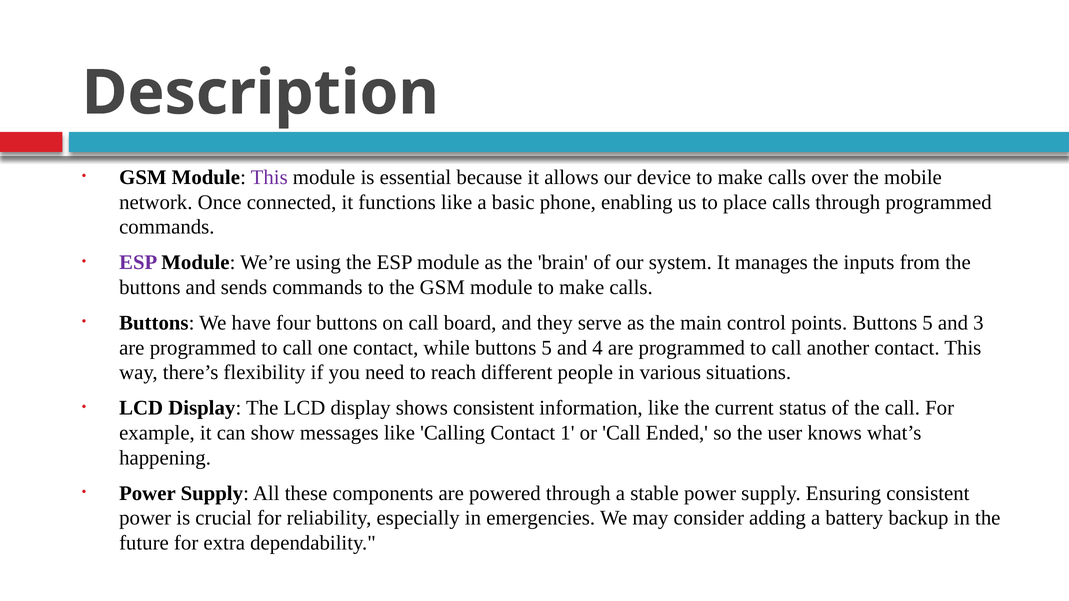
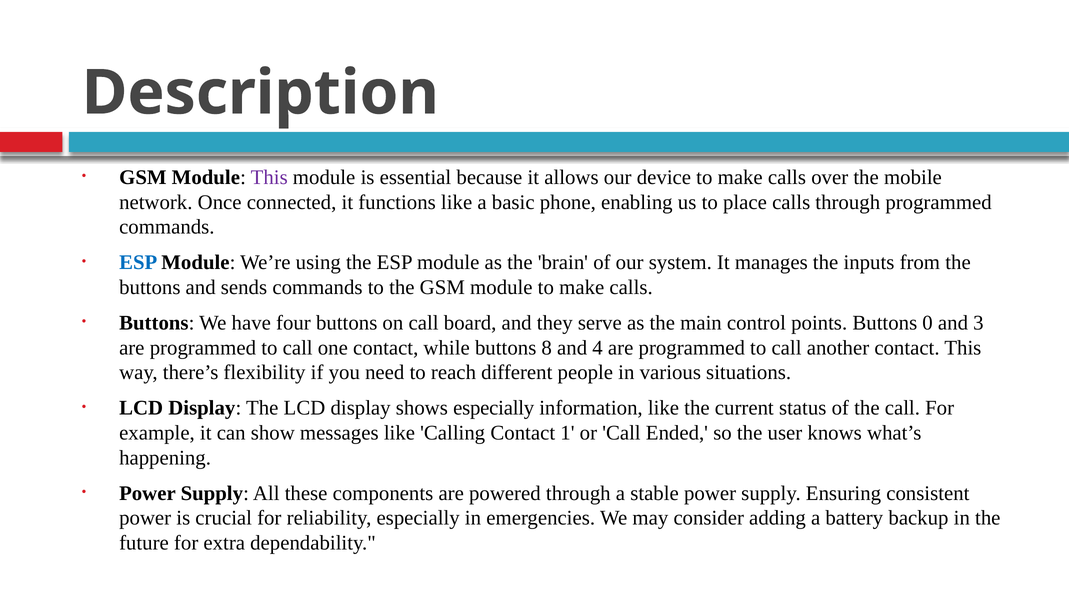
ESP at (138, 263) colour: purple -> blue
points Buttons 5: 5 -> 0
while buttons 5: 5 -> 8
shows consistent: consistent -> especially
